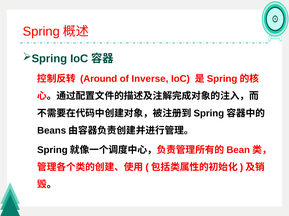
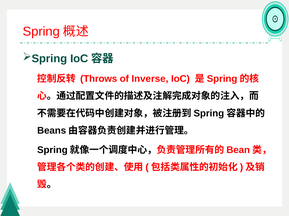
Around: Around -> Throws
